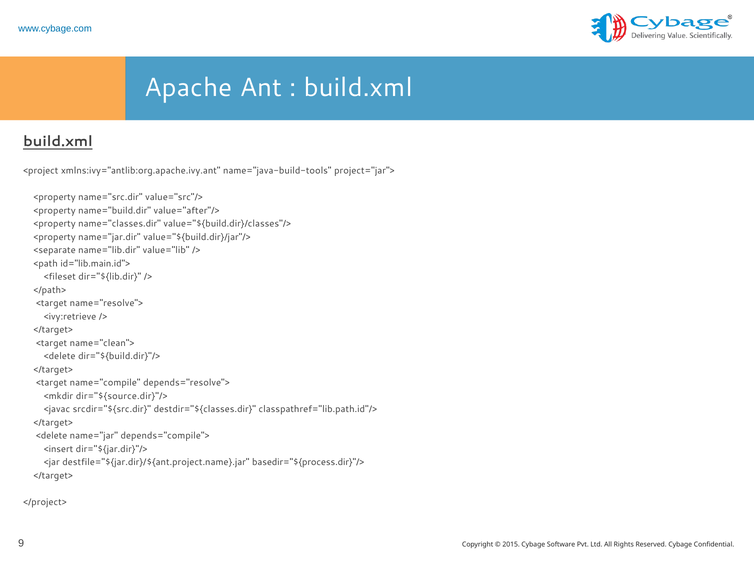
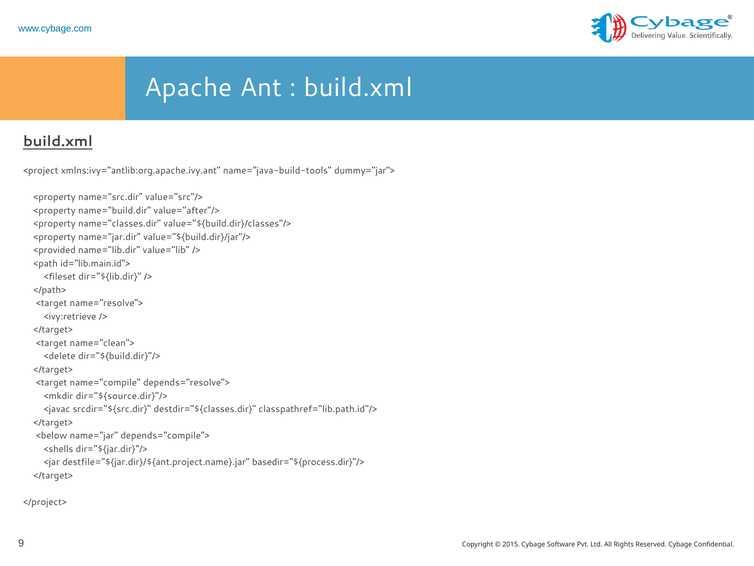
project="jar">: project="jar"> -> dummy="jar">
<separate: <separate -> <provided
<delete at (52, 435): <delete -> <below
<insert: <insert -> <shells
